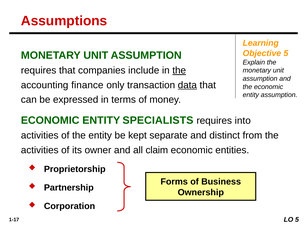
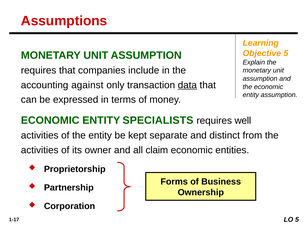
the at (179, 70) underline: present -> none
finance: finance -> against
into: into -> well
